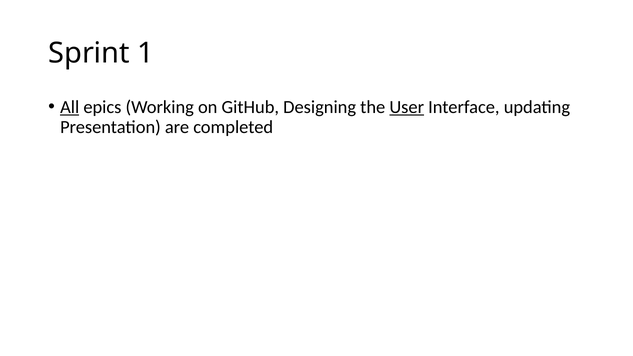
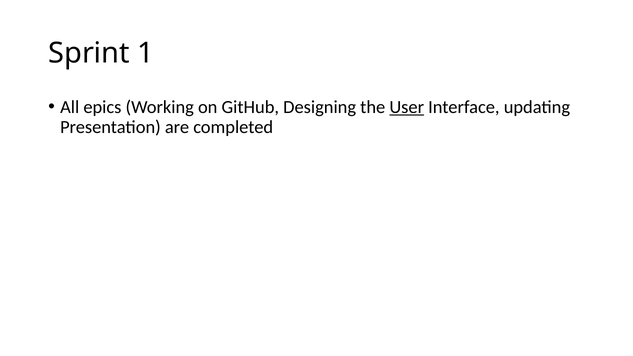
All underline: present -> none
